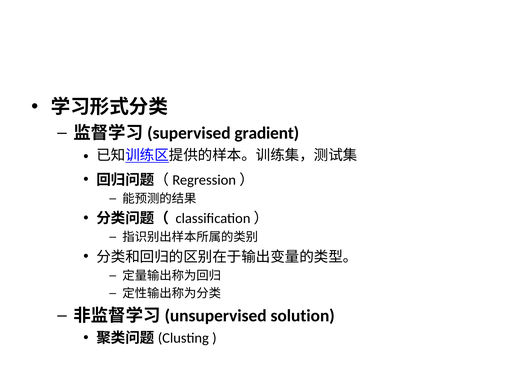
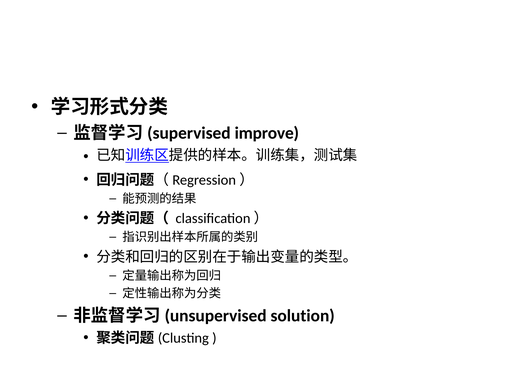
gradient: gradient -> improve
